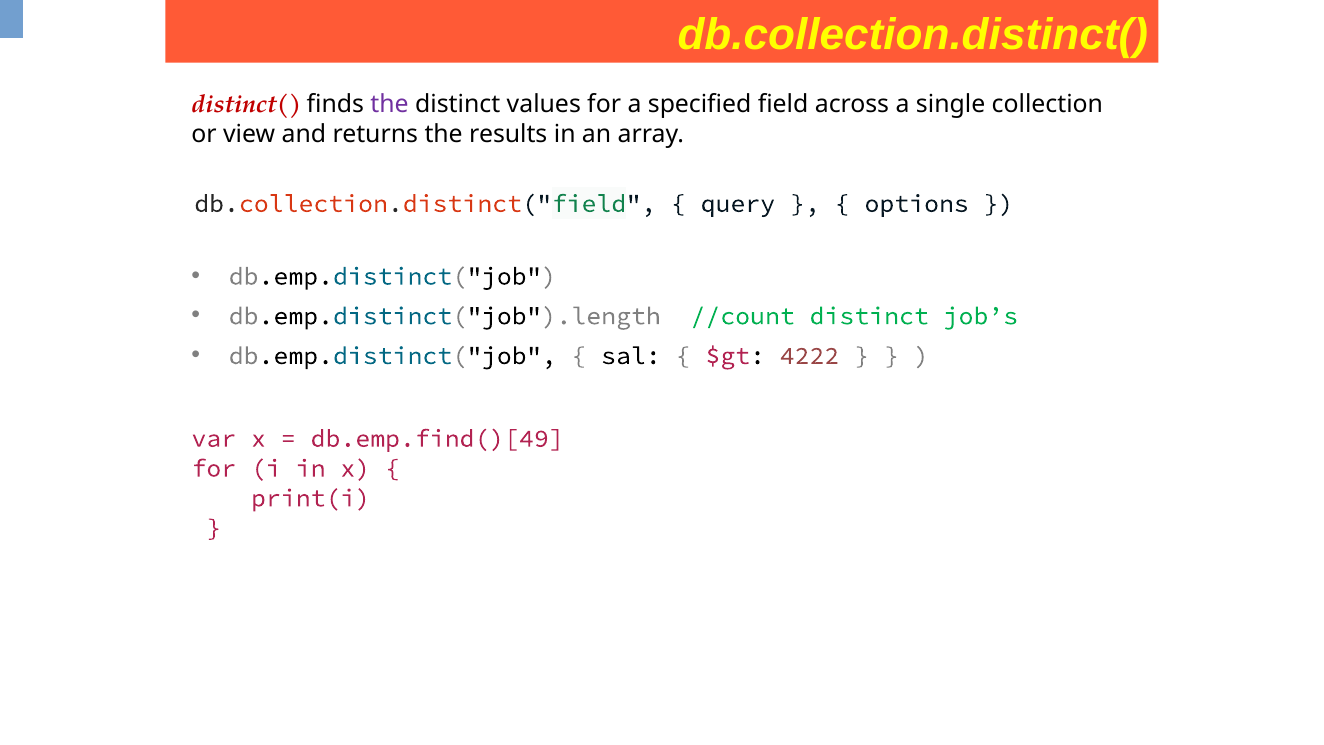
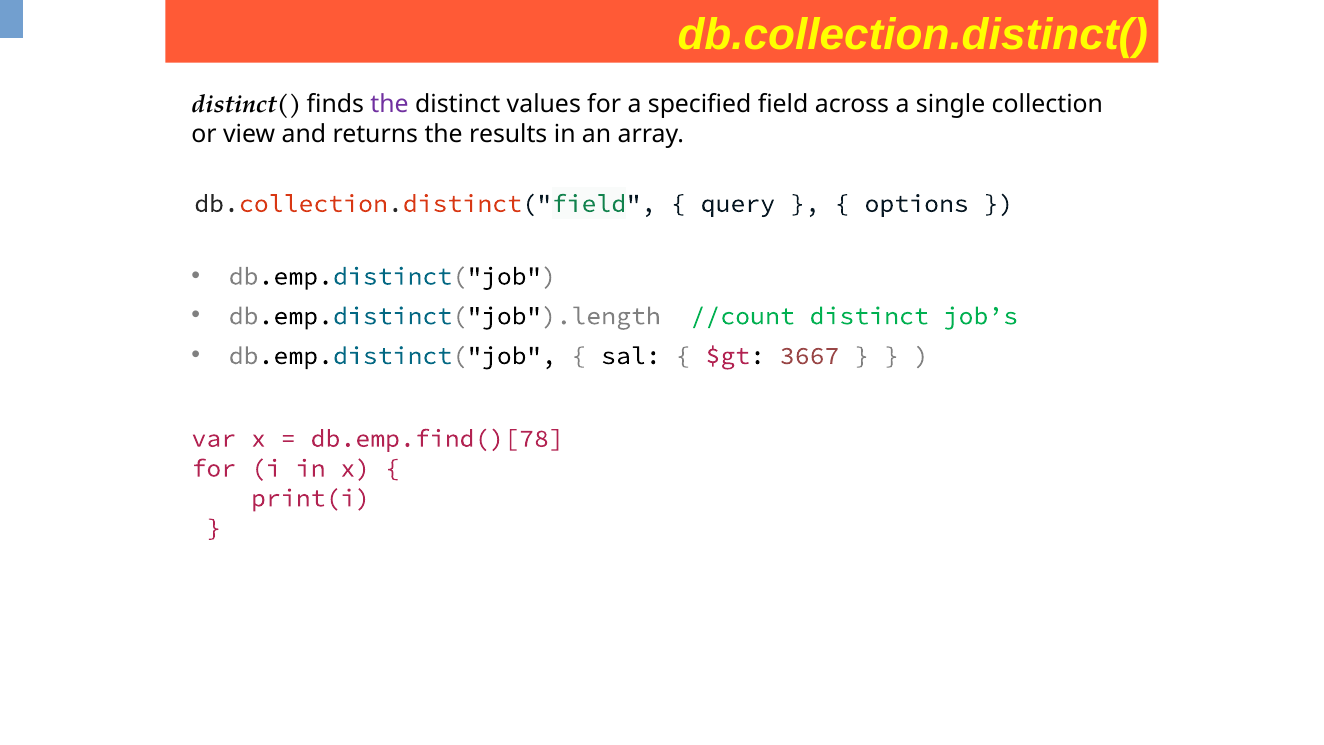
distinct( colour: red -> black
4222: 4222 -> 3667
db.emp.find()[49: db.emp.find()[49 -> db.emp.find()[78
